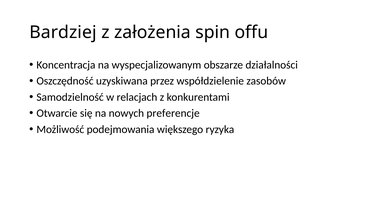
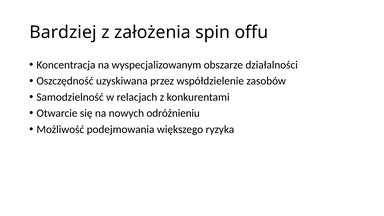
preferencje: preferencje -> odróżnieniu
